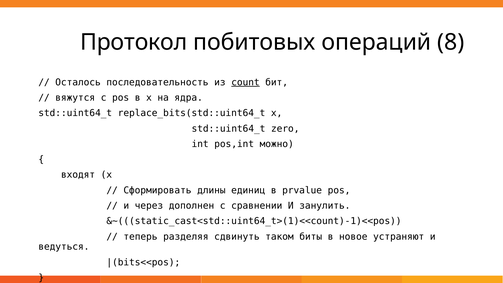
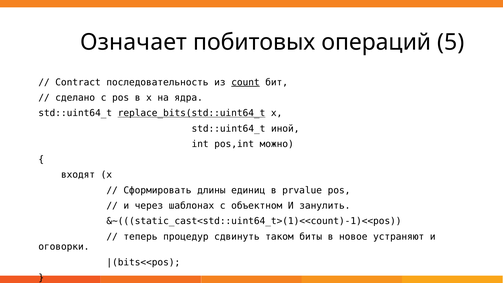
Протокол: Протокол -> Означает
8: 8 -> 5
Осталось: Осталось -> Contract
вяжутся: вяжутся -> сделано
replace_bits(std::uint64_t underline: none -> present
zero: zero -> иной
дополнен: дополнен -> шаблонах
сравнении: сравнении -> объектном
разделяя: разделяя -> процедур
ведуться: ведуться -> оговорки
